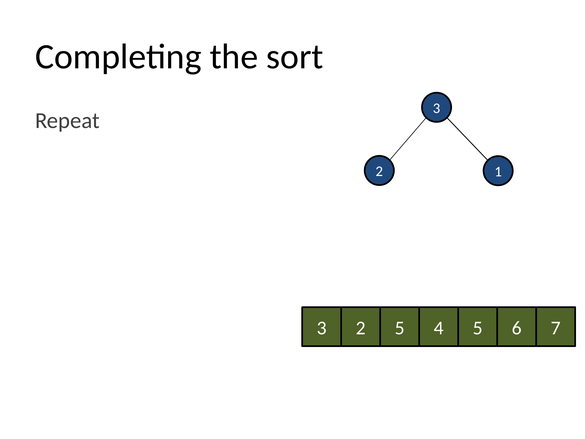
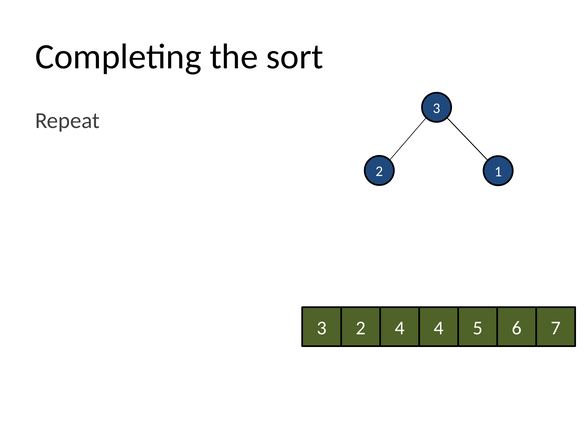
2 5: 5 -> 4
